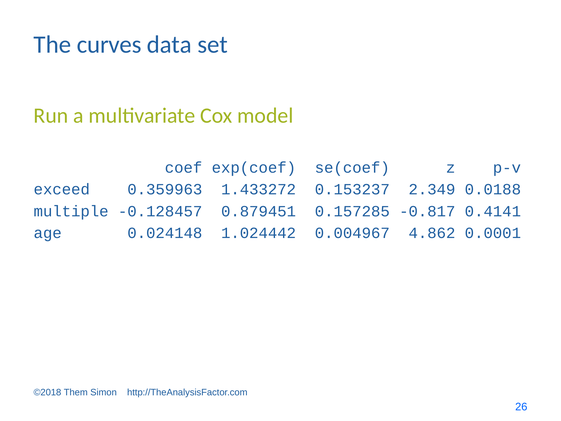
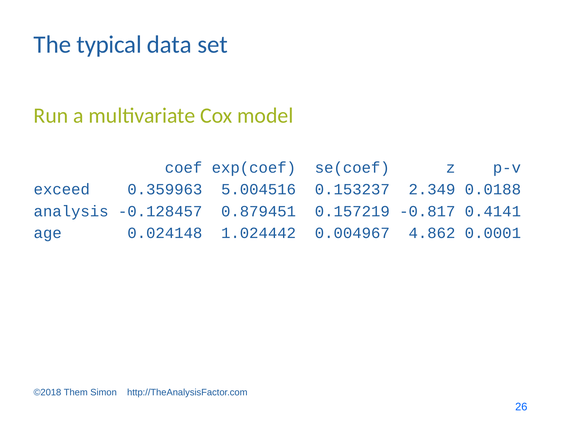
curves: curves -> typical
1.433272: 1.433272 -> 5.004516
multiple: multiple -> analysis
0.157285: 0.157285 -> 0.157219
